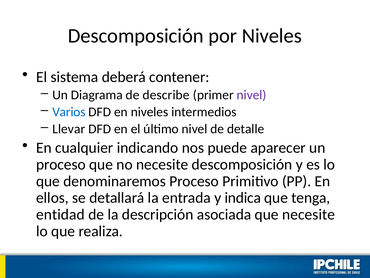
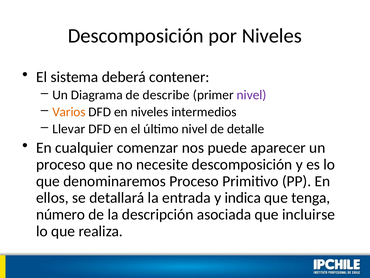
Varios colour: blue -> orange
indicando: indicando -> comenzar
entidad: entidad -> número
que necesite: necesite -> incluirse
